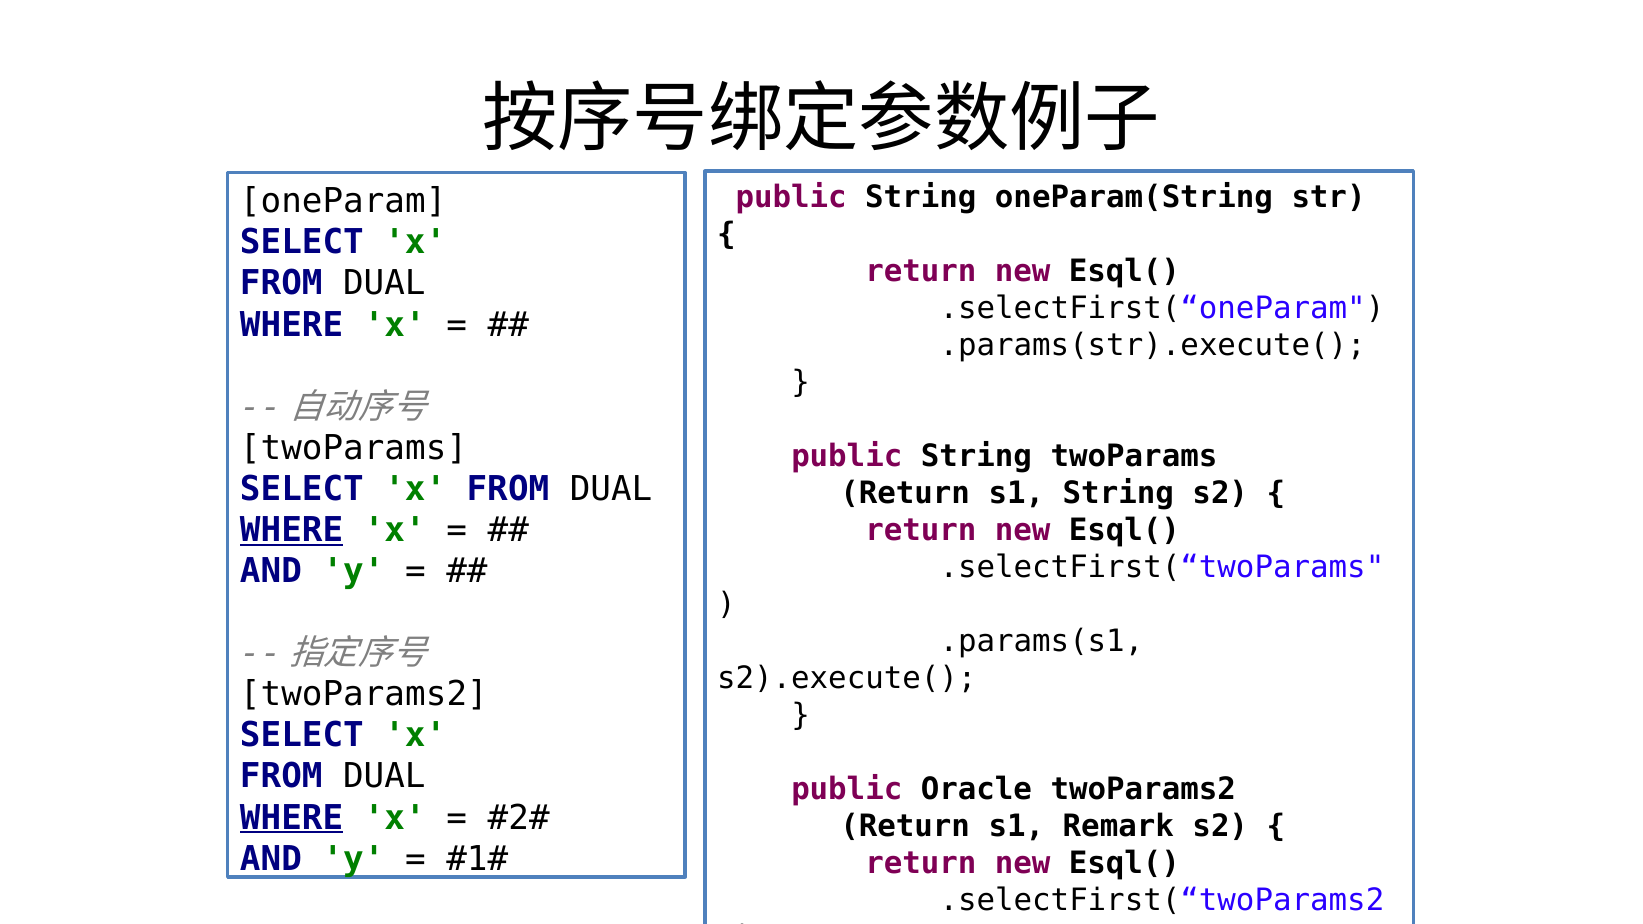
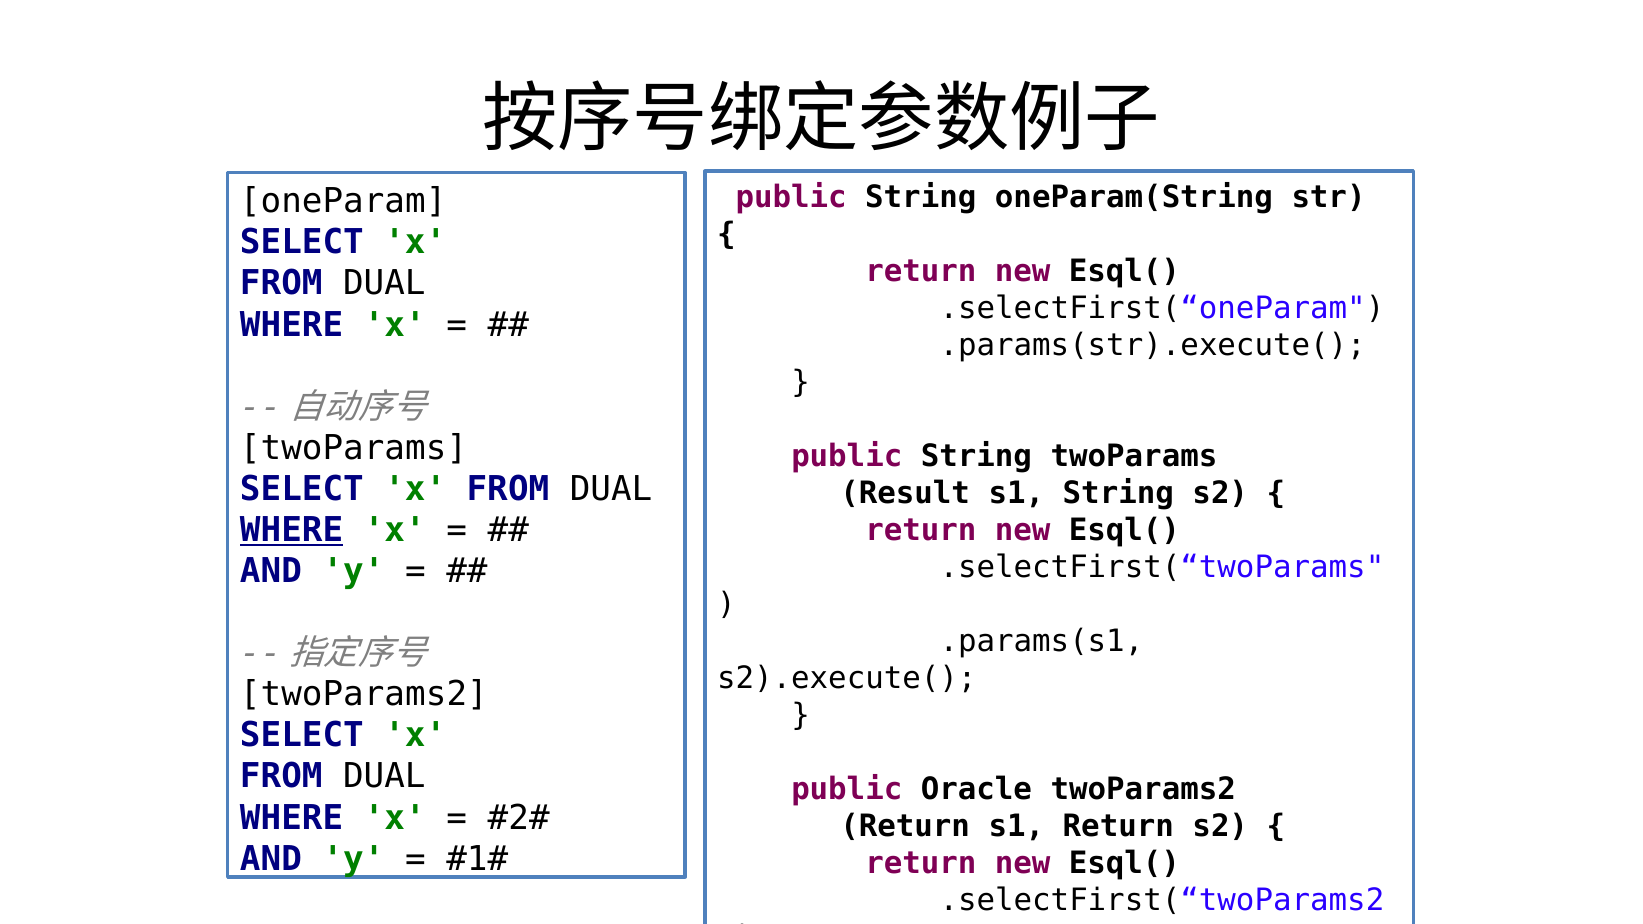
Return at (905, 494): Return -> Result
WHERE at (292, 818) underline: present -> none
s1 Remark: Remark -> Return
